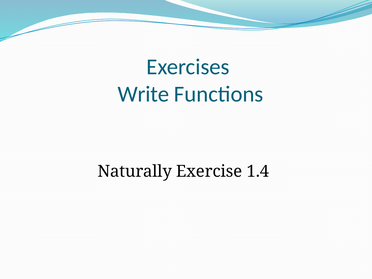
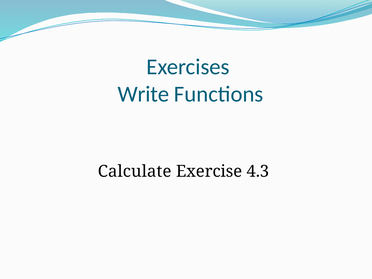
Naturally: Naturally -> Calculate
1.4: 1.4 -> 4.3
